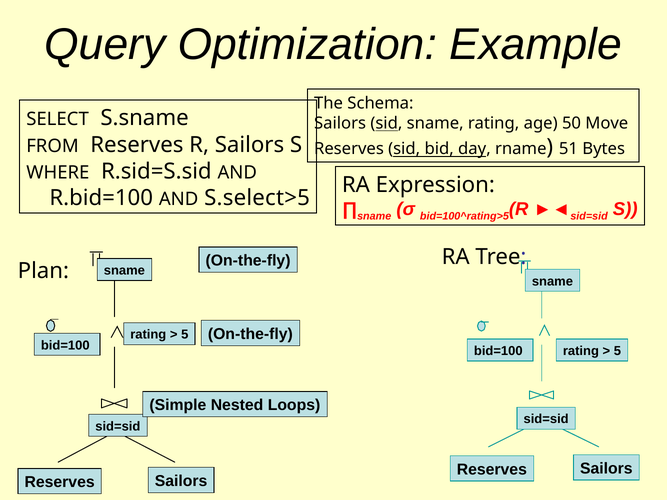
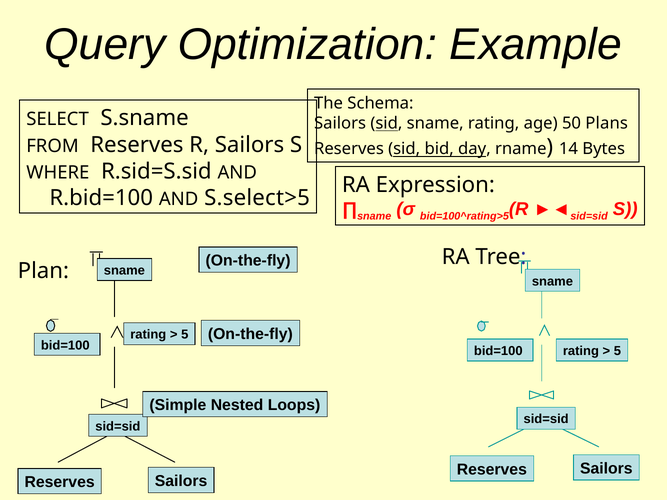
Move: Move -> Plans
51: 51 -> 14
